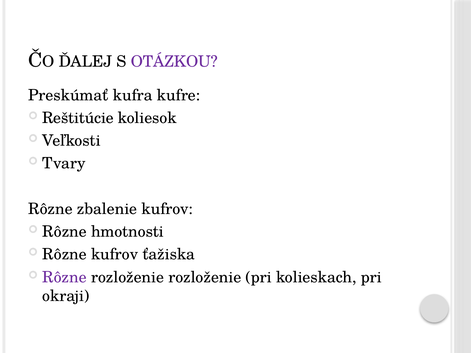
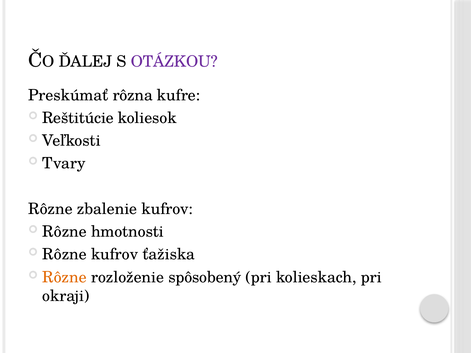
kufra: kufra -> rôzna
Rôzne at (64, 277) colour: purple -> orange
rozloženie rozloženie: rozloženie -> spôsobený
